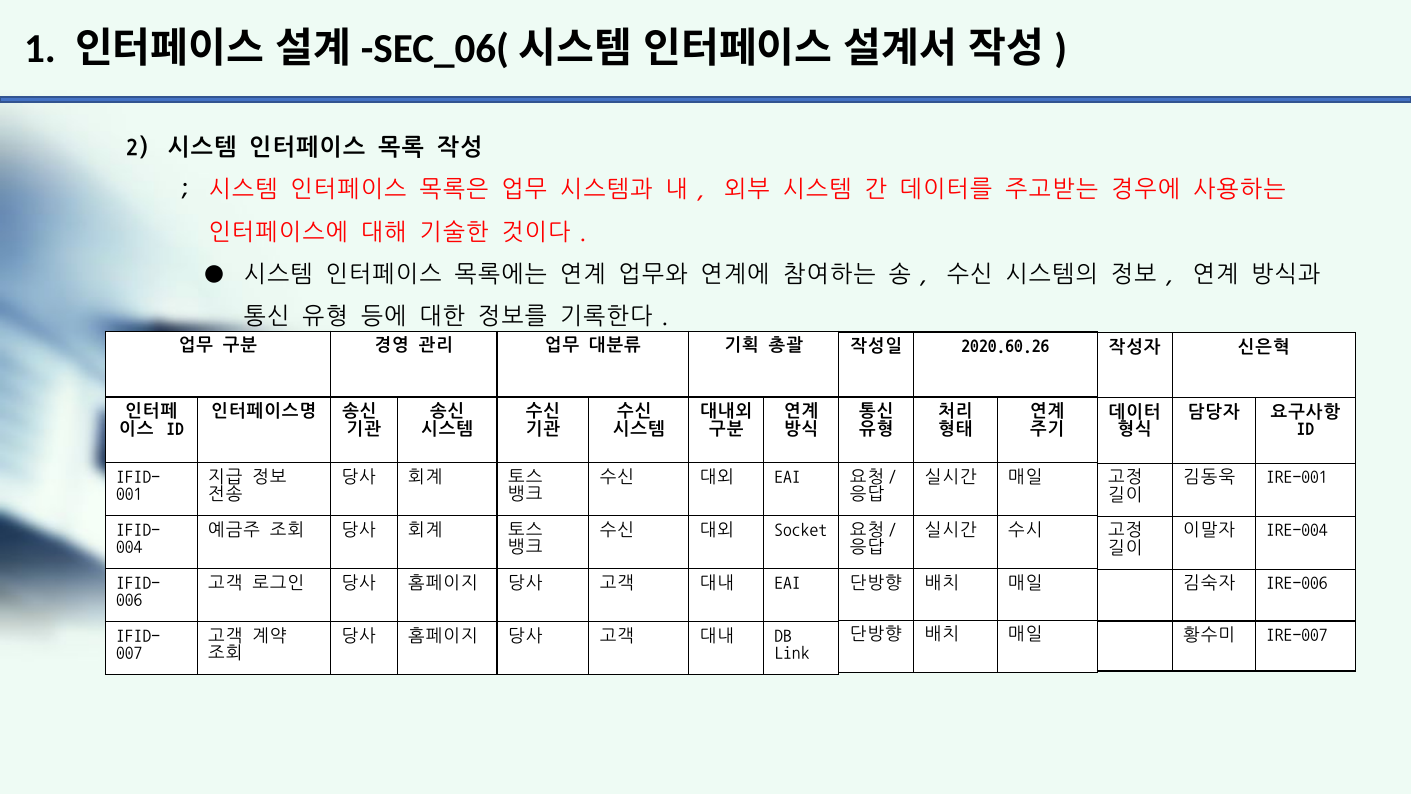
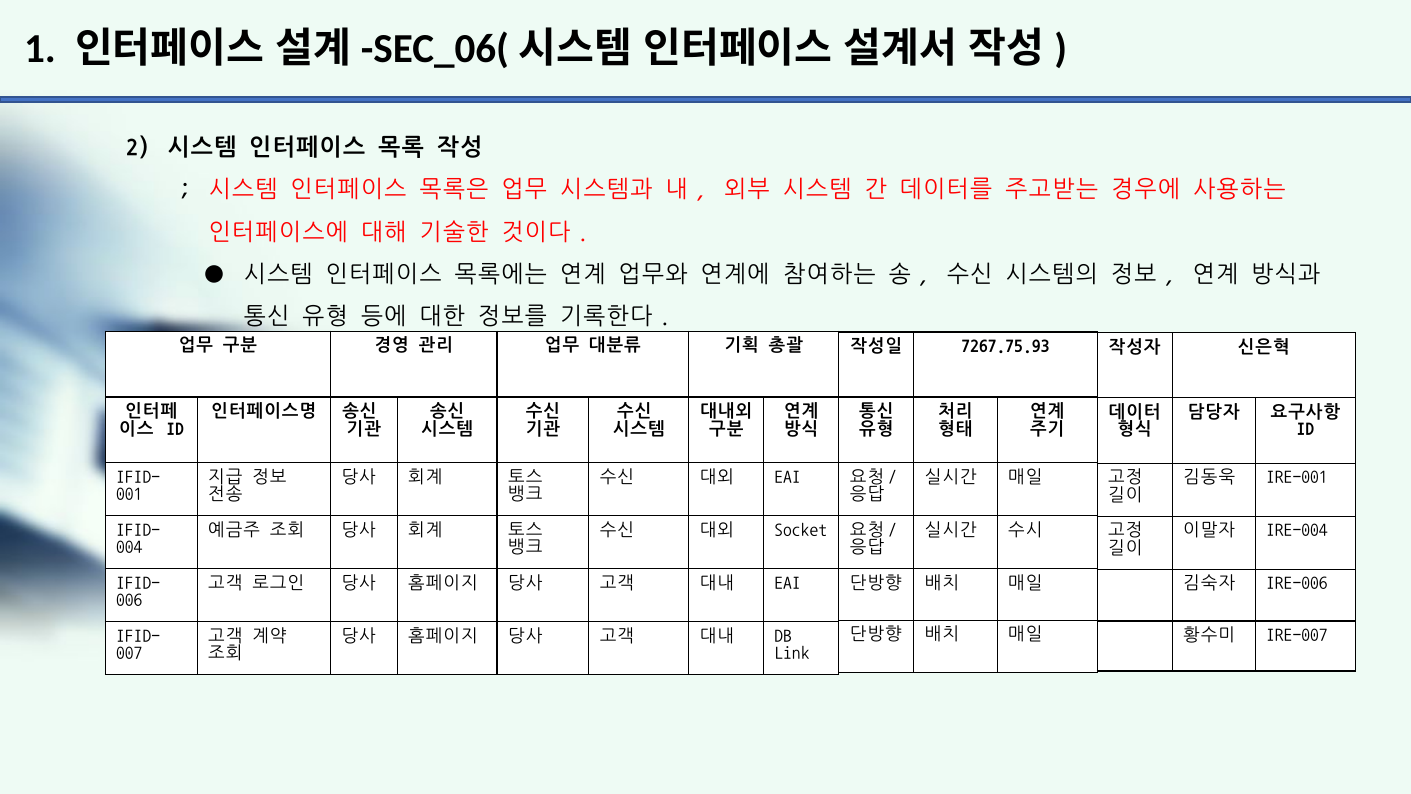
2020.60.26: 2020.60.26 -> 7267.75.93
